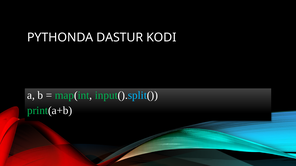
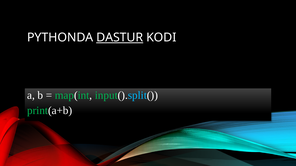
DASTUR underline: none -> present
